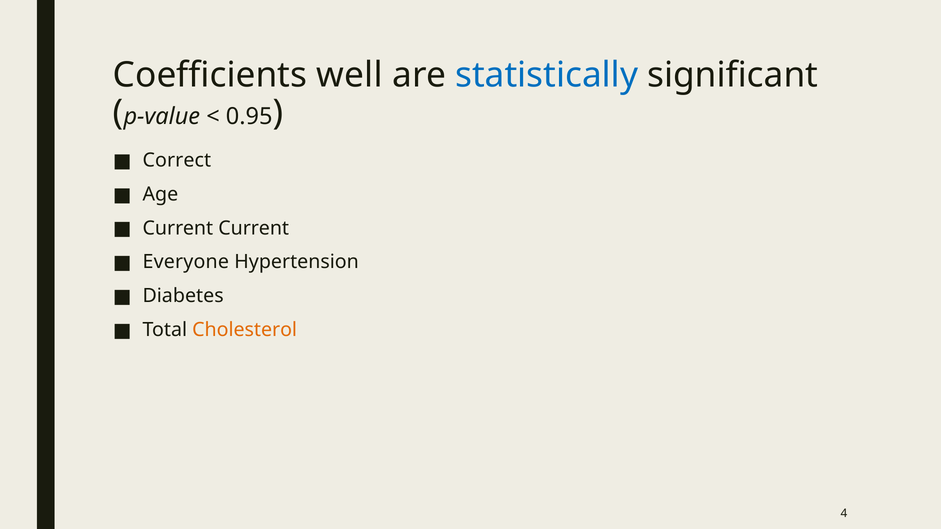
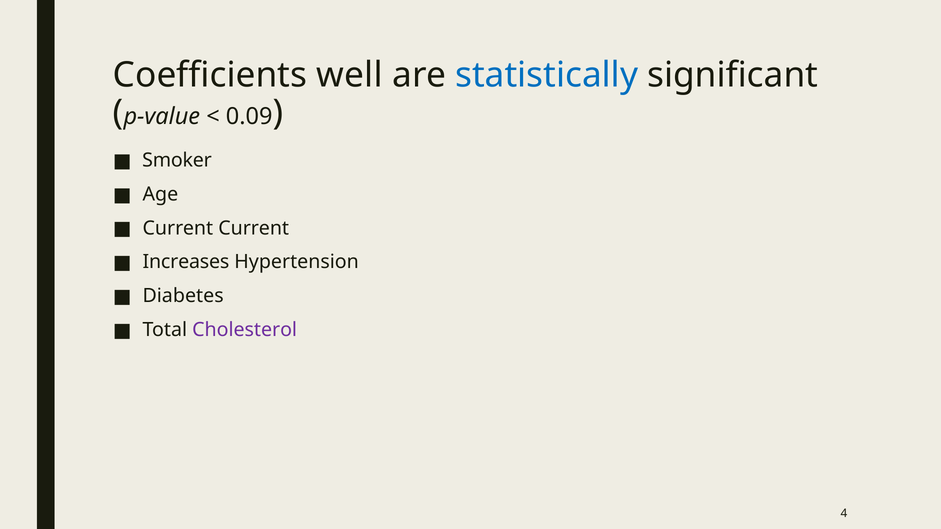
0.95: 0.95 -> 0.09
Correct: Correct -> Smoker
Everyone: Everyone -> Increases
Cholesterol colour: orange -> purple
